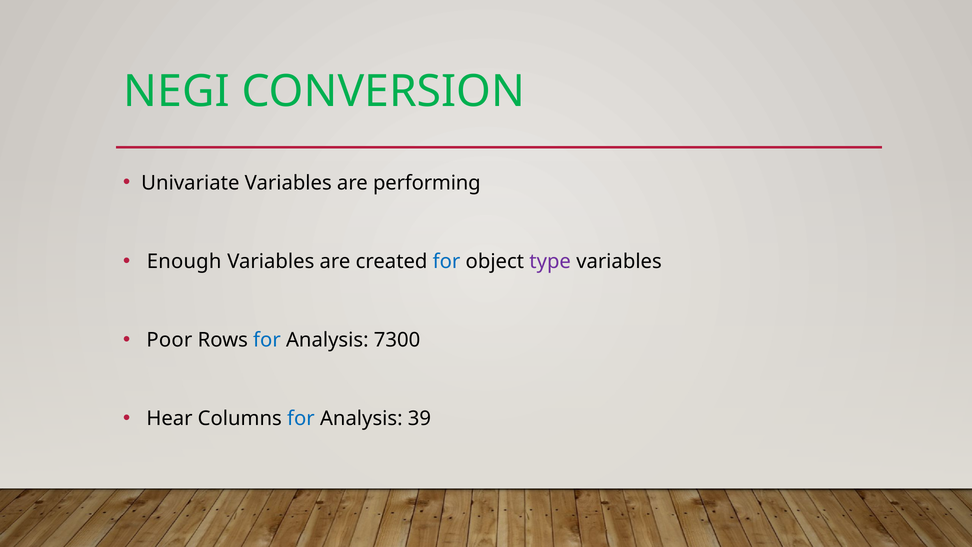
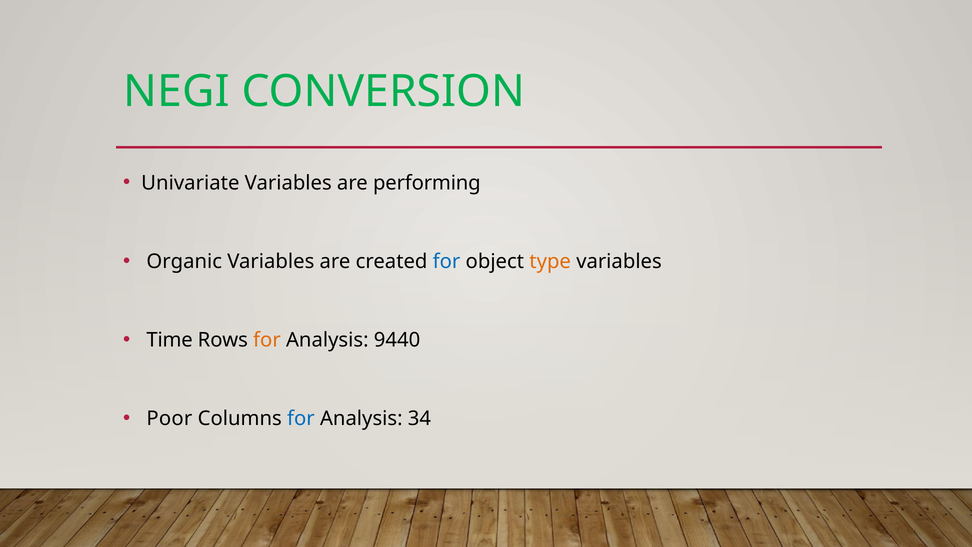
Enough: Enough -> Organic
type colour: purple -> orange
Poor: Poor -> Time
for at (267, 340) colour: blue -> orange
7300: 7300 -> 9440
Hear: Hear -> Poor
39: 39 -> 34
